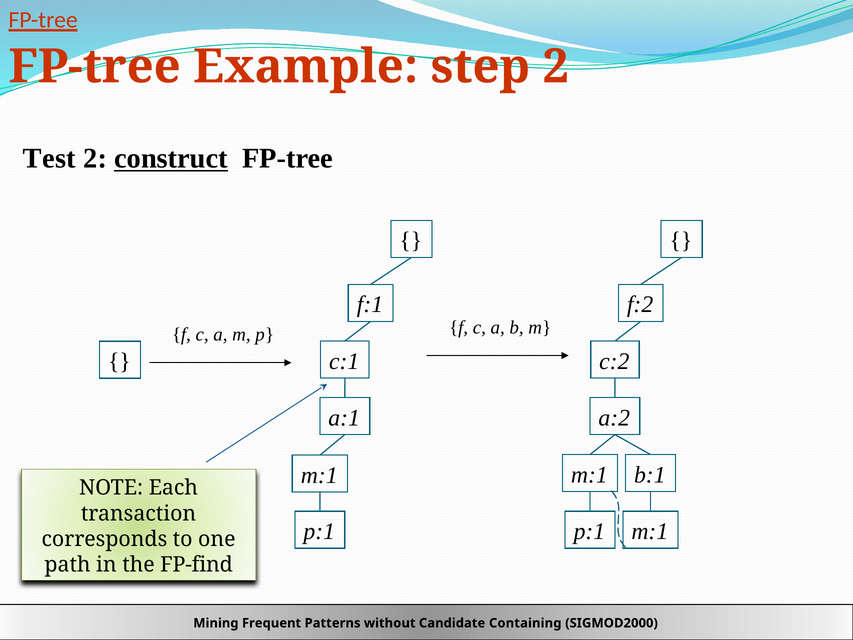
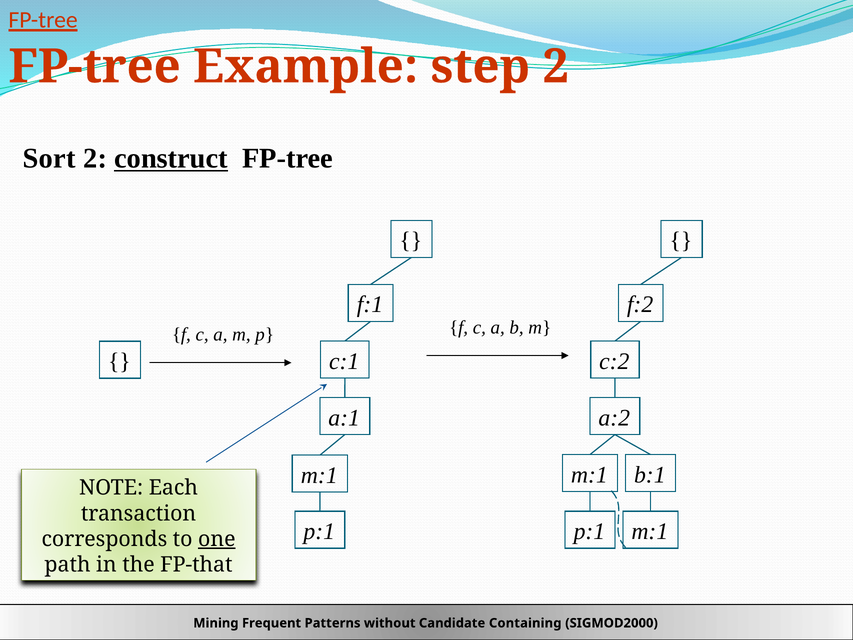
Test: Test -> Sort
one underline: none -> present
FP-find: FP-find -> FP-that
